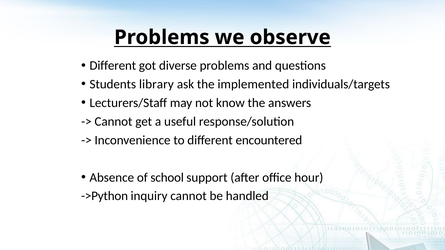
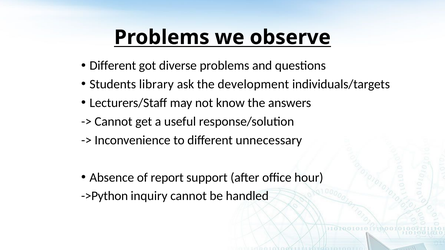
implemented: implemented -> development
encountered: encountered -> unnecessary
school: school -> report
